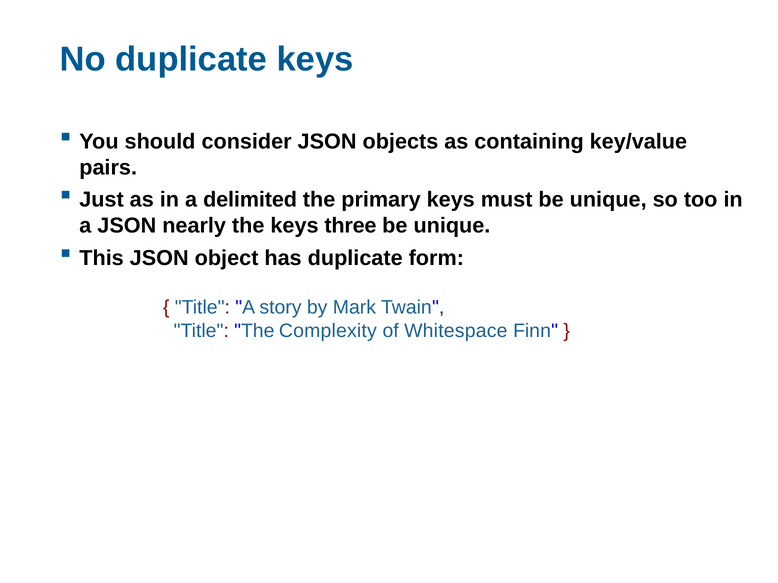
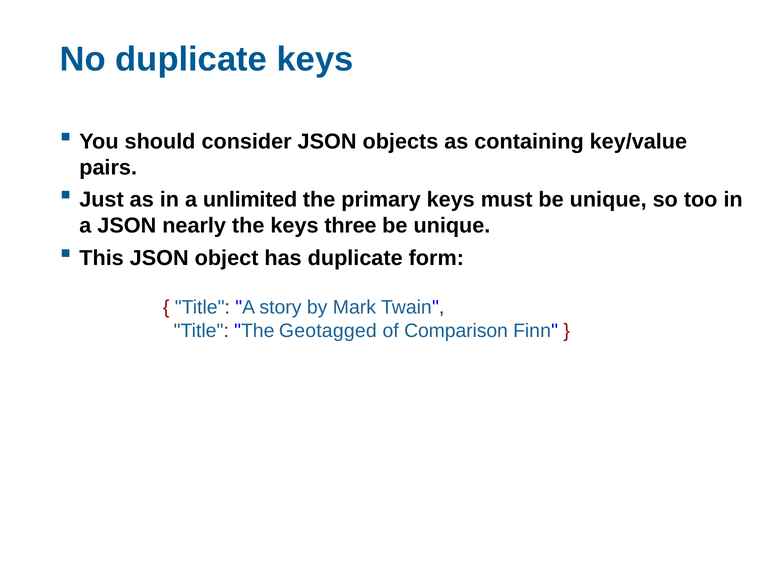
delimited: delimited -> unlimited
Complexity: Complexity -> Geotagged
Whitespace: Whitespace -> Comparison
